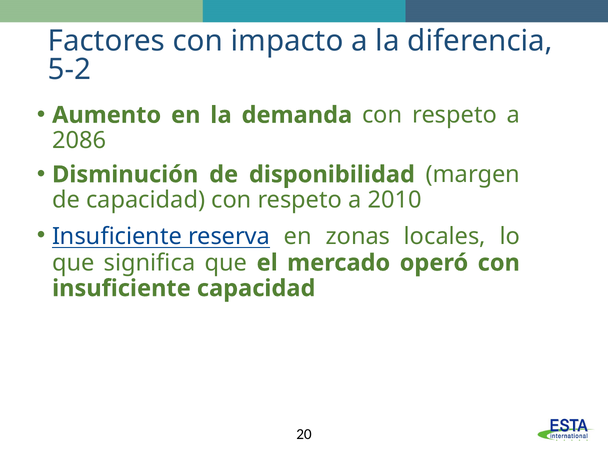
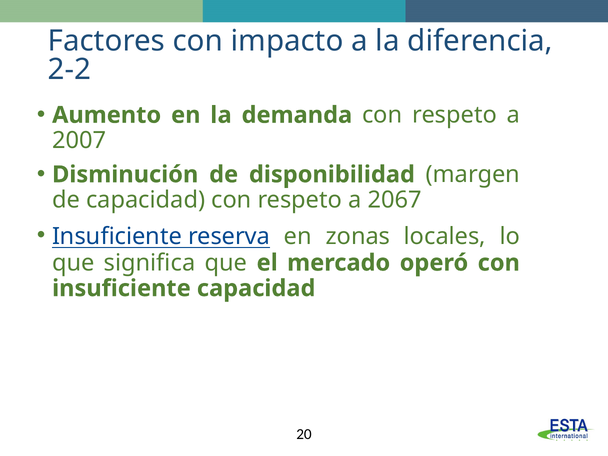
5-2: 5-2 -> 2-2
2086: 2086 -> 2007
2010: 2010 -> 2067
